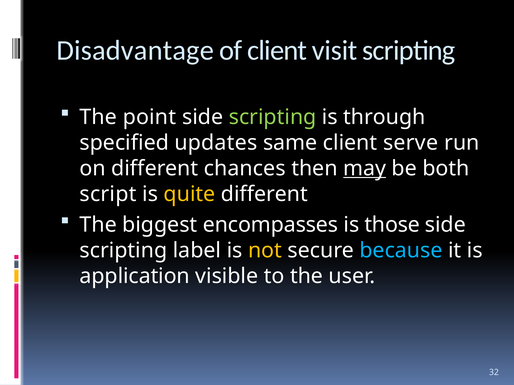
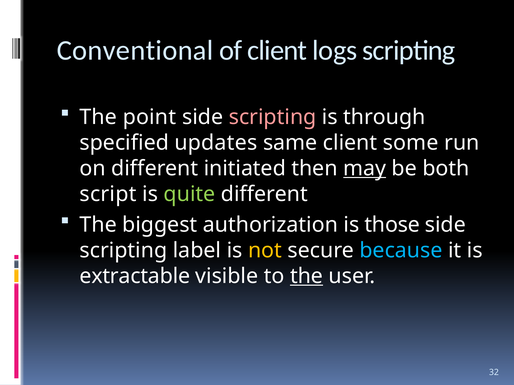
Disadvantage: Disadvantage -> Conventional
visit: visit -> logs
scripting at (273, 117) colour: light green -> pink
serve: serve -> some
chances: chances -> initiated
quite colour: yellow -> light green
encompasses: encompasses -> authorization
application: application -> extractable
the at (307, 276) underline: none -> present
